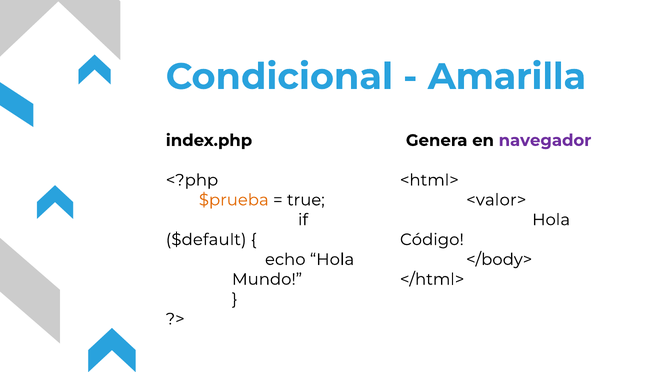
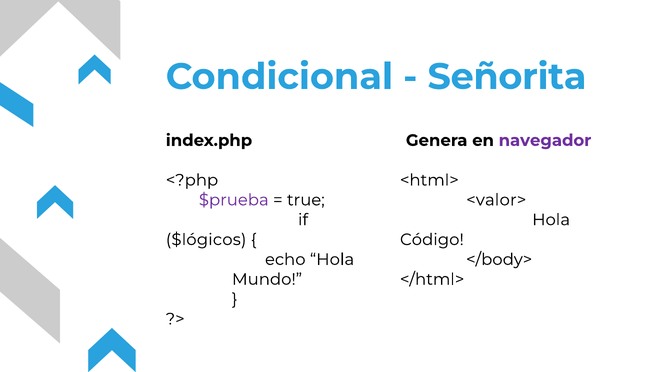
Amarilla: Amarilla -> Señorita
$prueba colour: orange -> purple
$default: $default -> $lógicos
